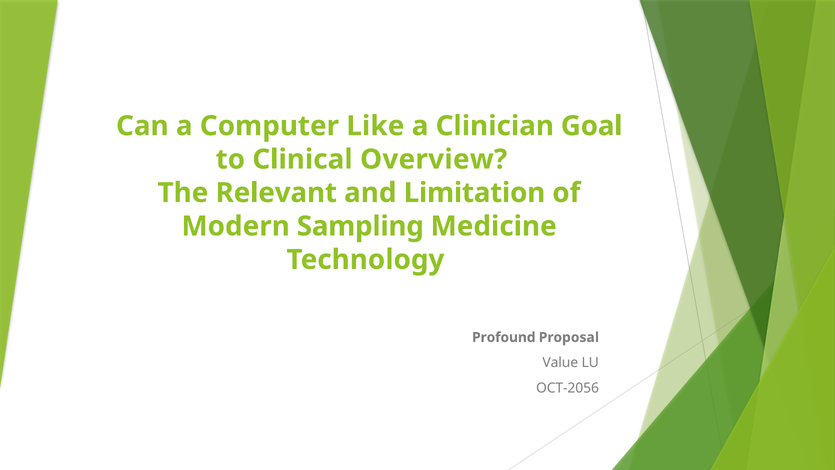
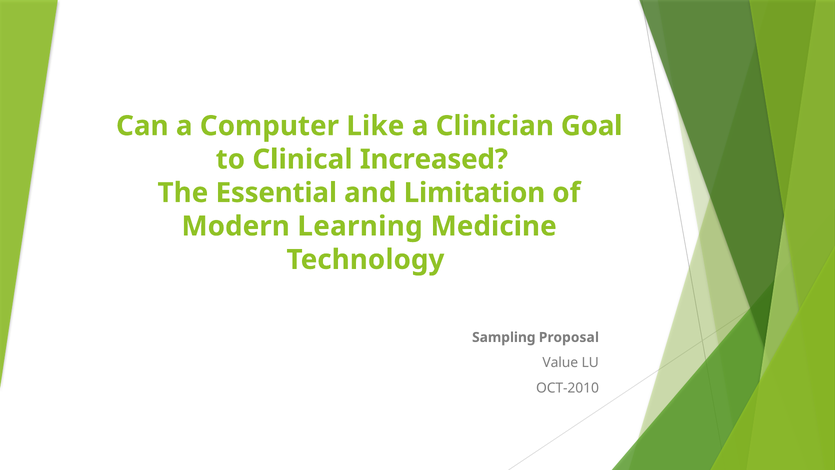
Overview: Overview -> Increased
Relevant: Relevant -> Essential
Sampling: Sampling -> Learning
Profound: Profound -> Sampling
OCT-2056: OCT-2056 -> OCT-2010
